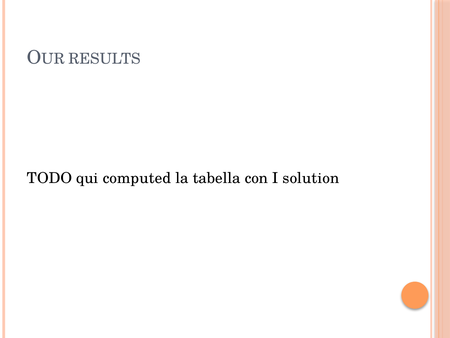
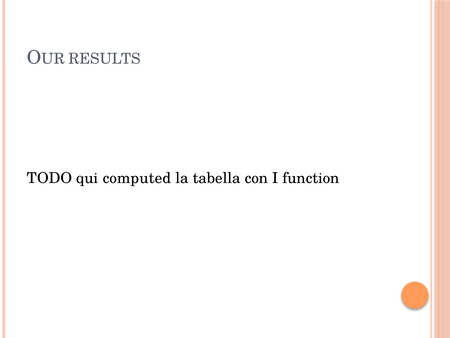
solution: solution -> function
